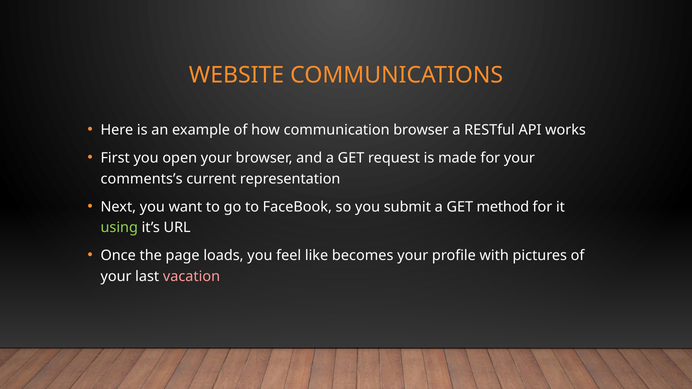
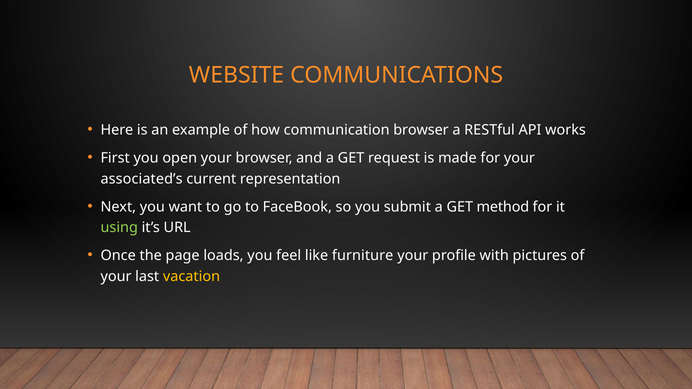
comments’s: comments’s -> associated’s
becomes: becomes -> furniture
vacation colour: pink -> yellow
